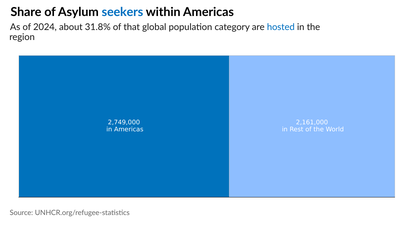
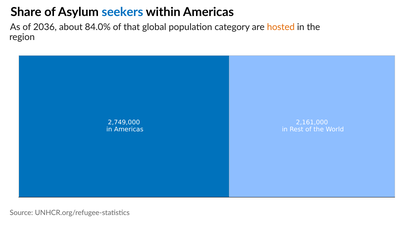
2024: 2024 -> 2036
31.8%: 31.8% -> 84.0%
hosted colour: blue -> orange
